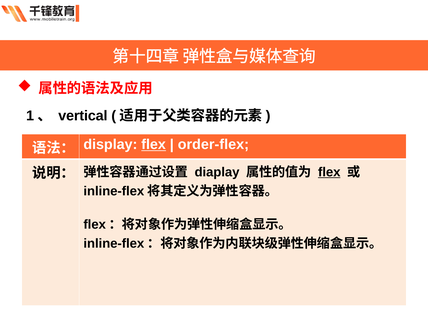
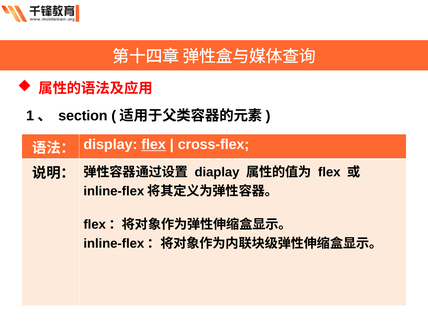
vertical: vertical -> section
order-flex: order-flex -> cross-flex
flex at (329, 172) underline: present -> none
